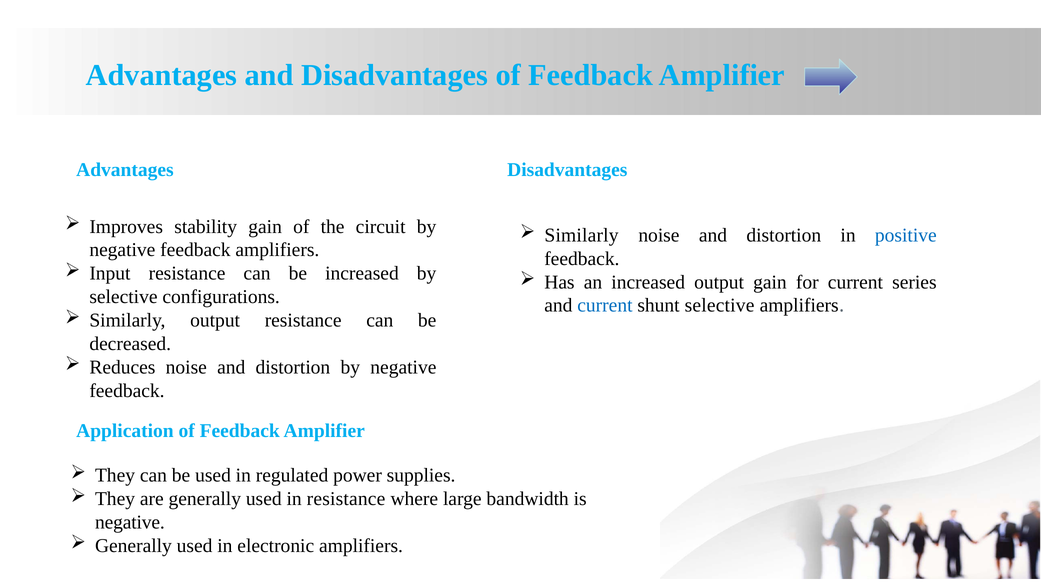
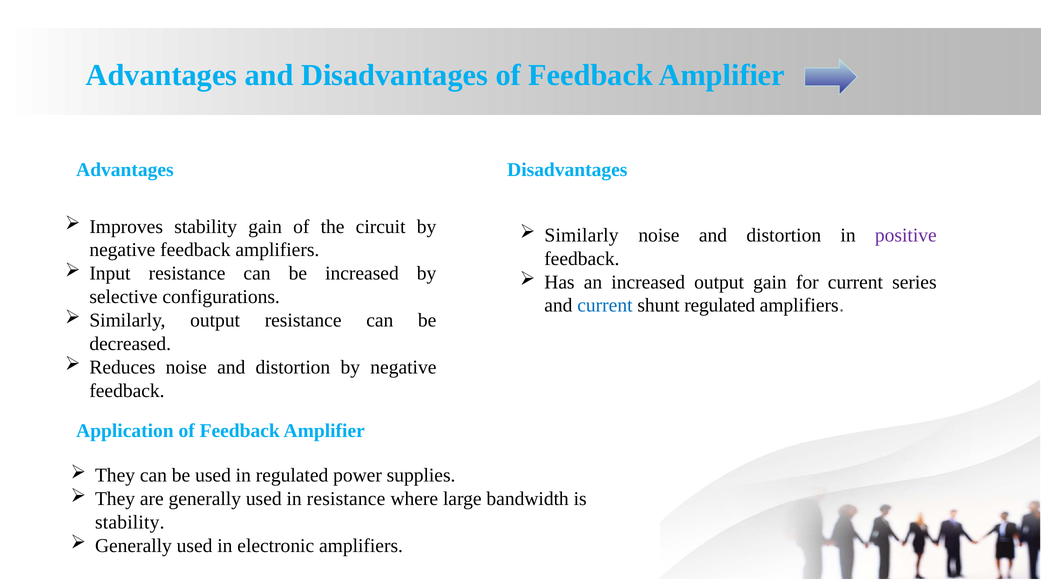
positive colour: blue -> purple
shunt selective: selective -> regulated
negative at (130, 522): negative -> stability
